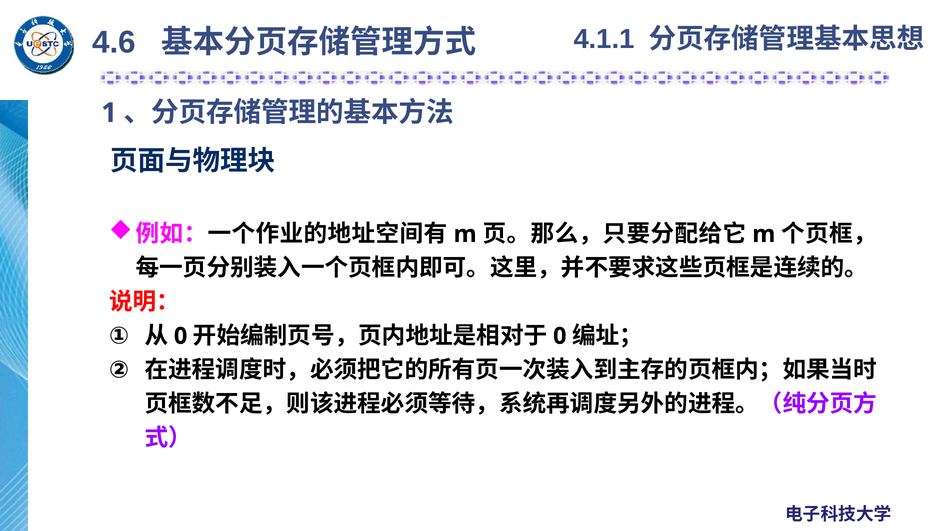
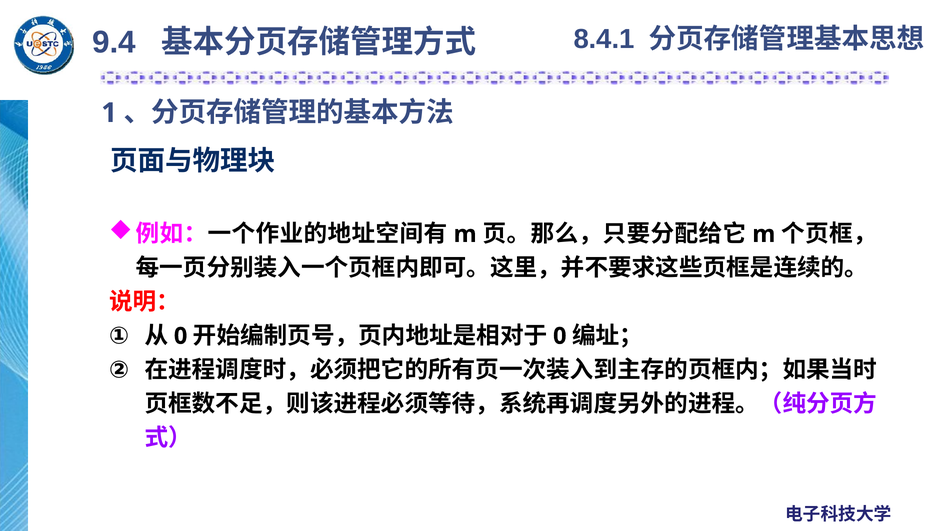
4.1.1: 4.1.1 -> 8.4.1
4.6: 4.6 -> 9.4
